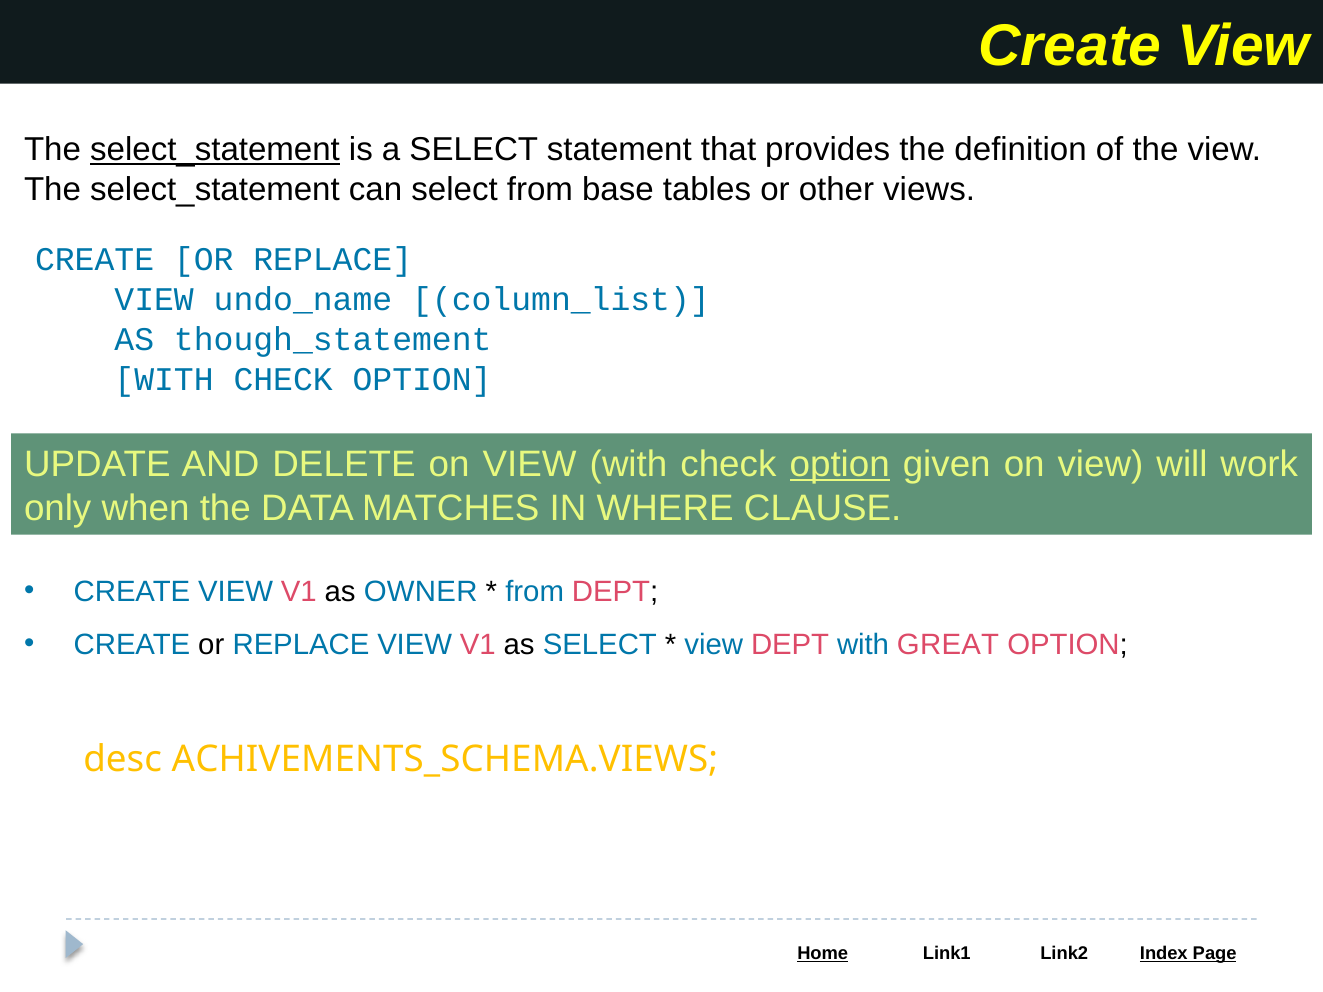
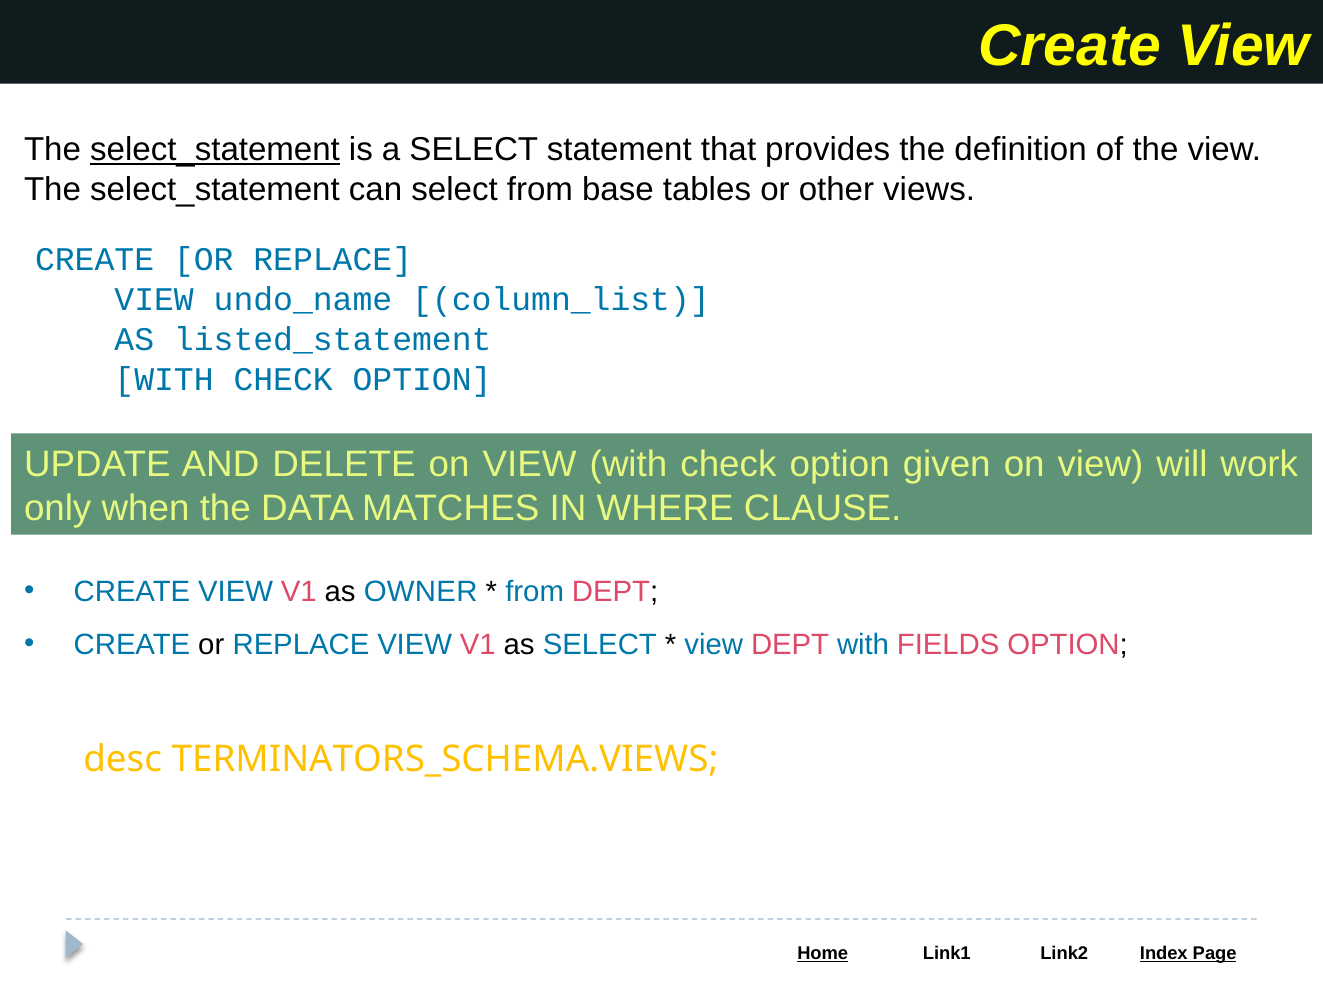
though_statement: though_statement -> listed_statement
option at (840, 465) underline: present -> none
GREAT: GREAT -> FIELDS
ACHIVEMENTS_SCHEMA.VIEWS: ACHIVEMENTS_SCHEMA.VIEWS -> TERMINATORS_SCHEMA.VIEWS
